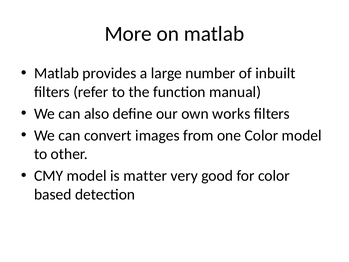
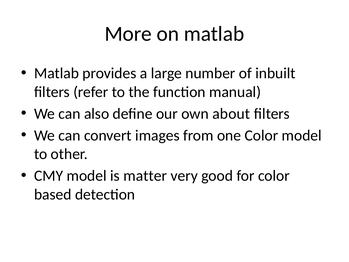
works: works -> about
